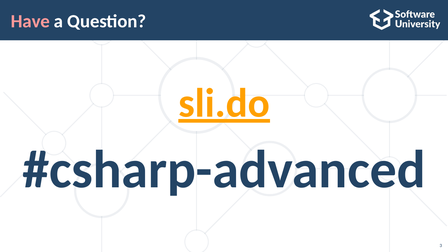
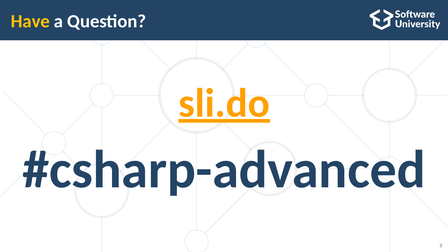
Have colour: pink -> yellow
